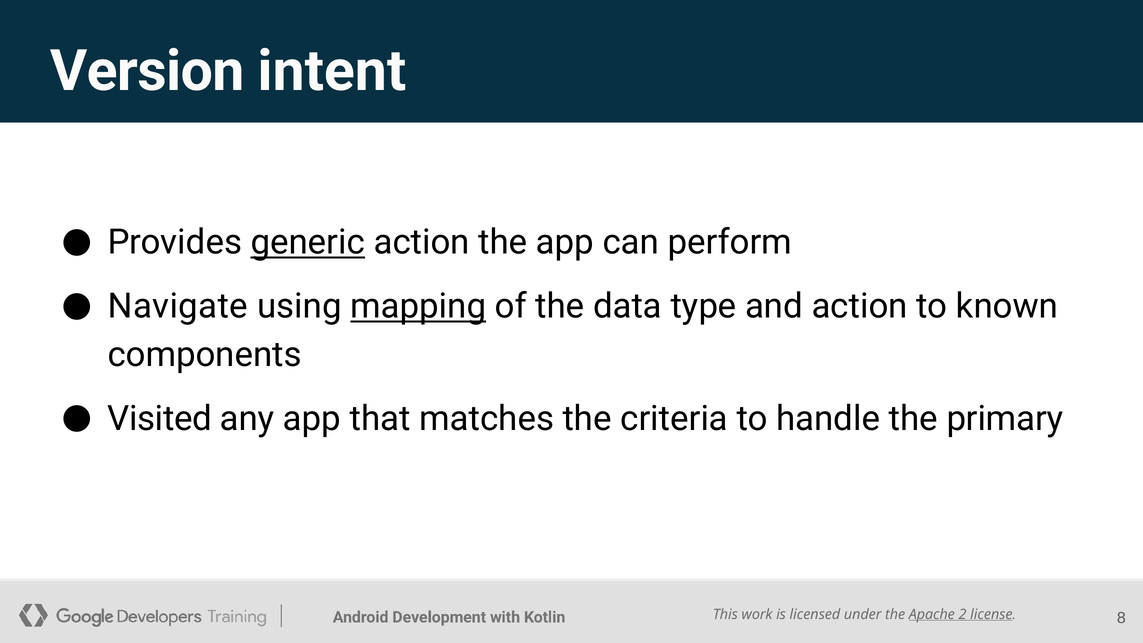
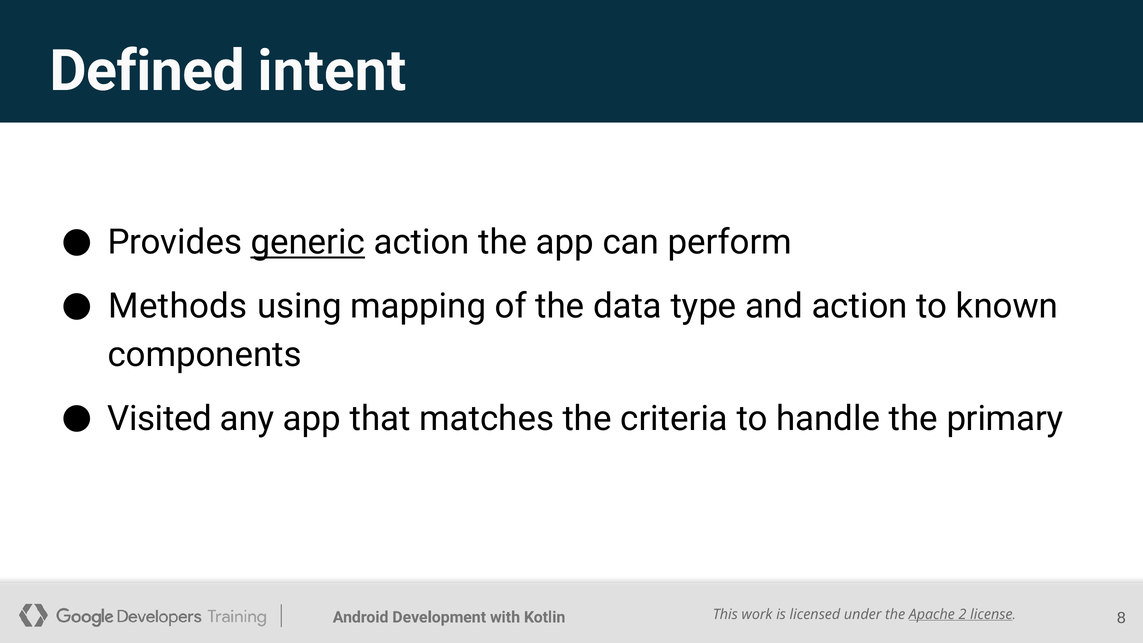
Version: Version -> Defined
Navigate: Navigate -> Methods
mapping underline: present -> none
